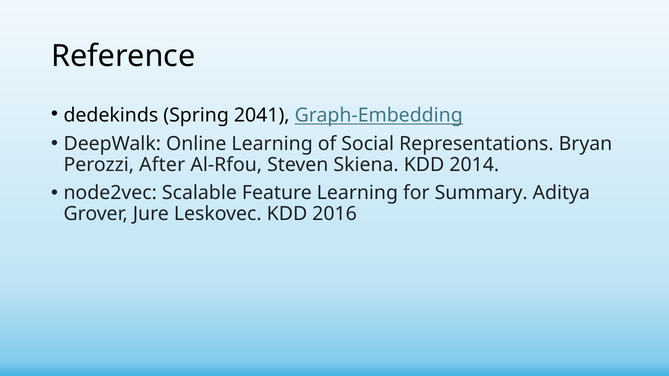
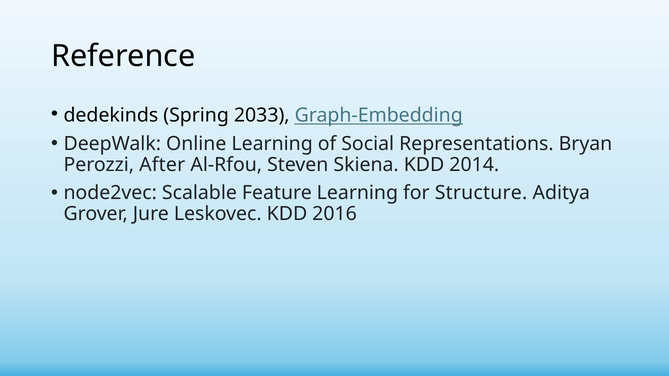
2041: 2041 -> 2033
Summary: Summary -> Structure
